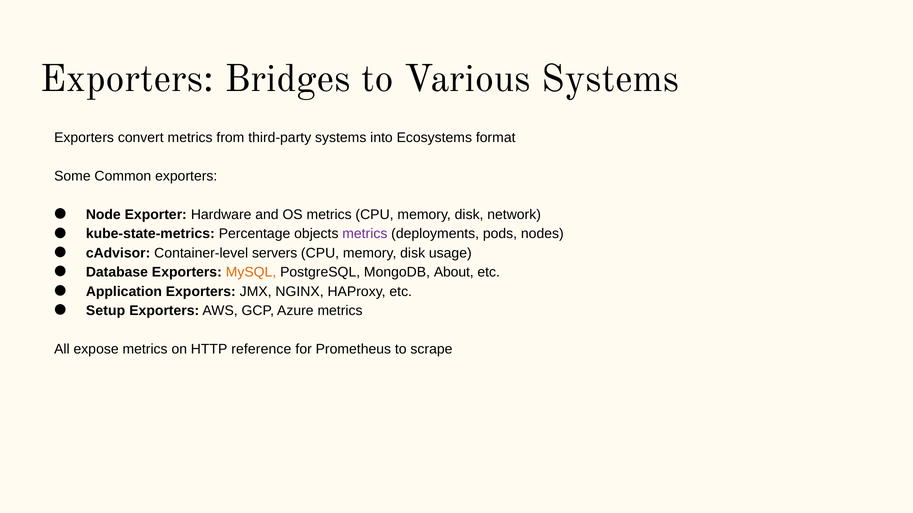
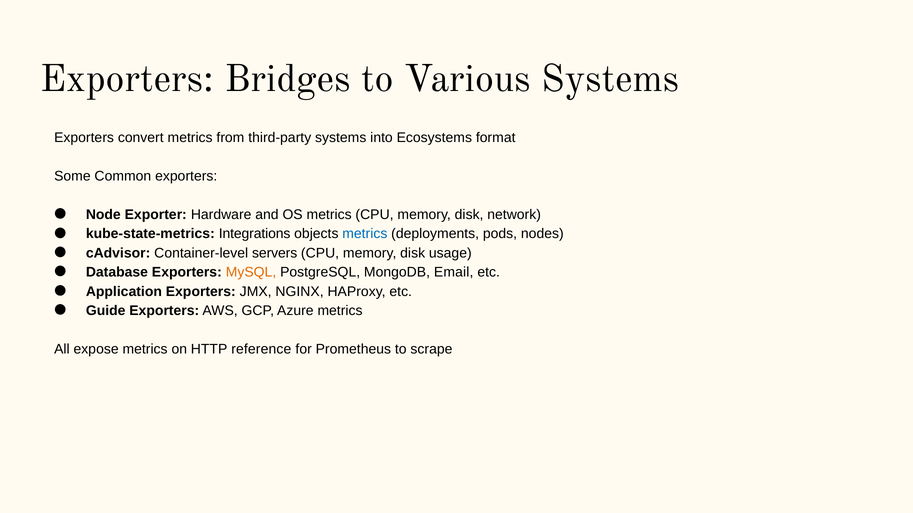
Percentage: Percentage -> Integrations
metrics at (365, 234) colour: purple -> blue
About: About -> Email
Setup: Setup -> Guide
